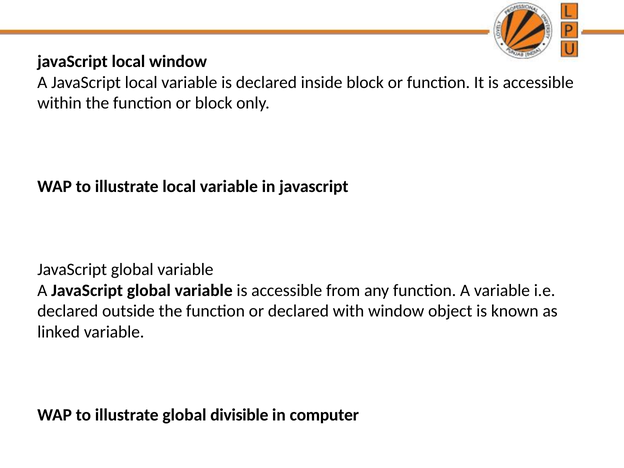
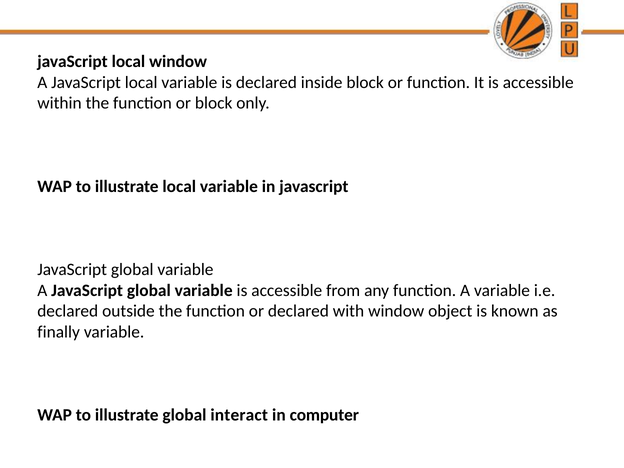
linked: linked -> finally
divisible: divisible -> interact
